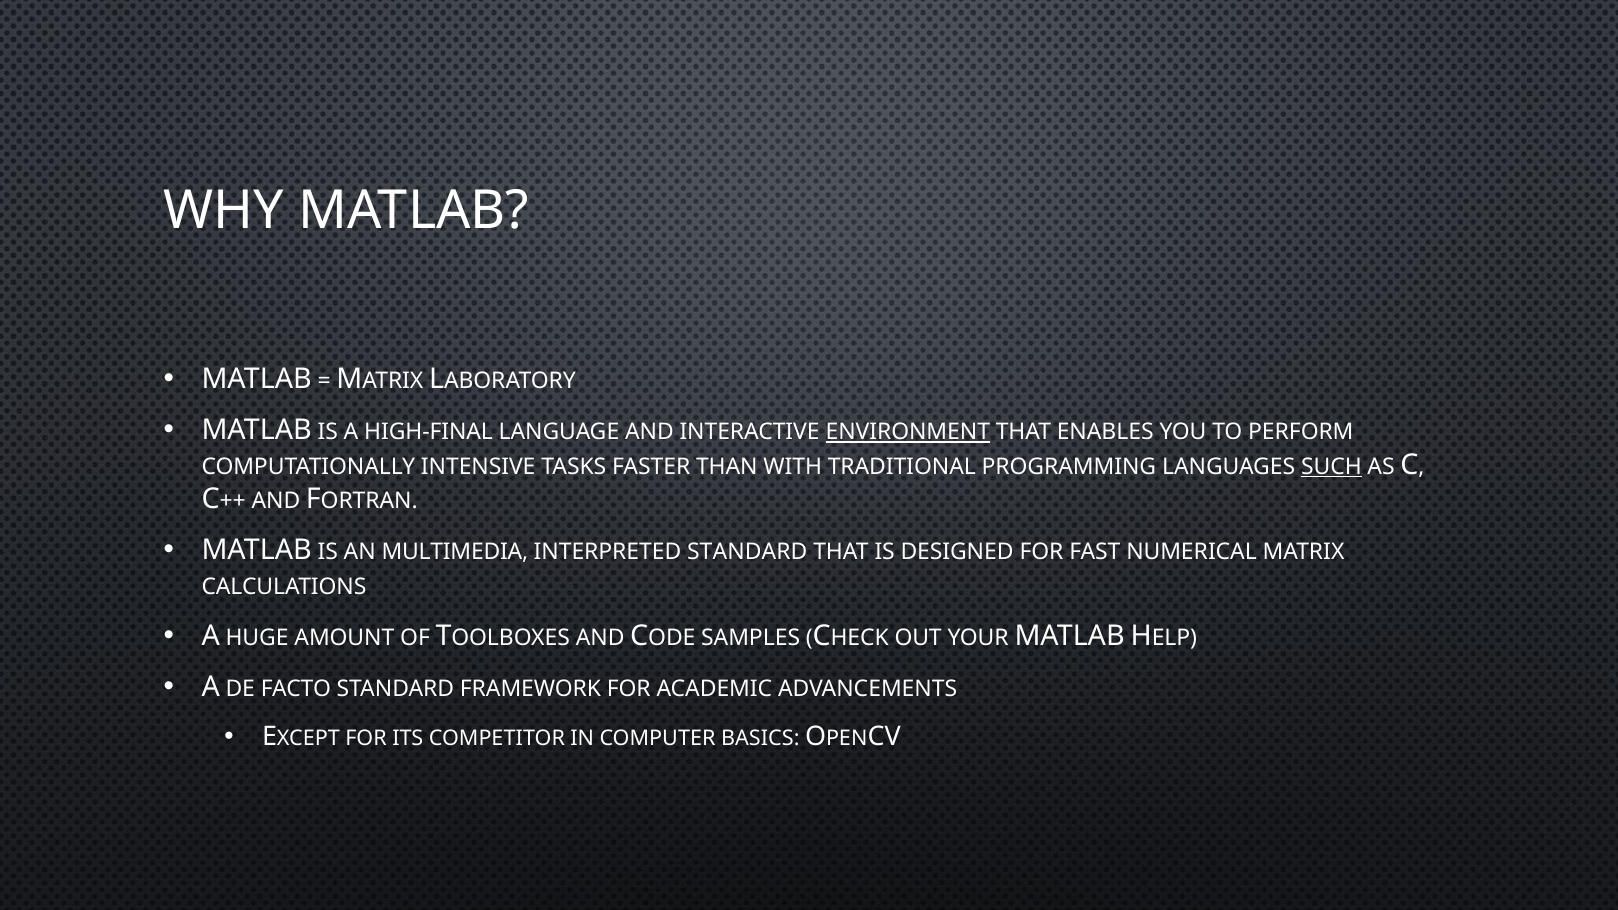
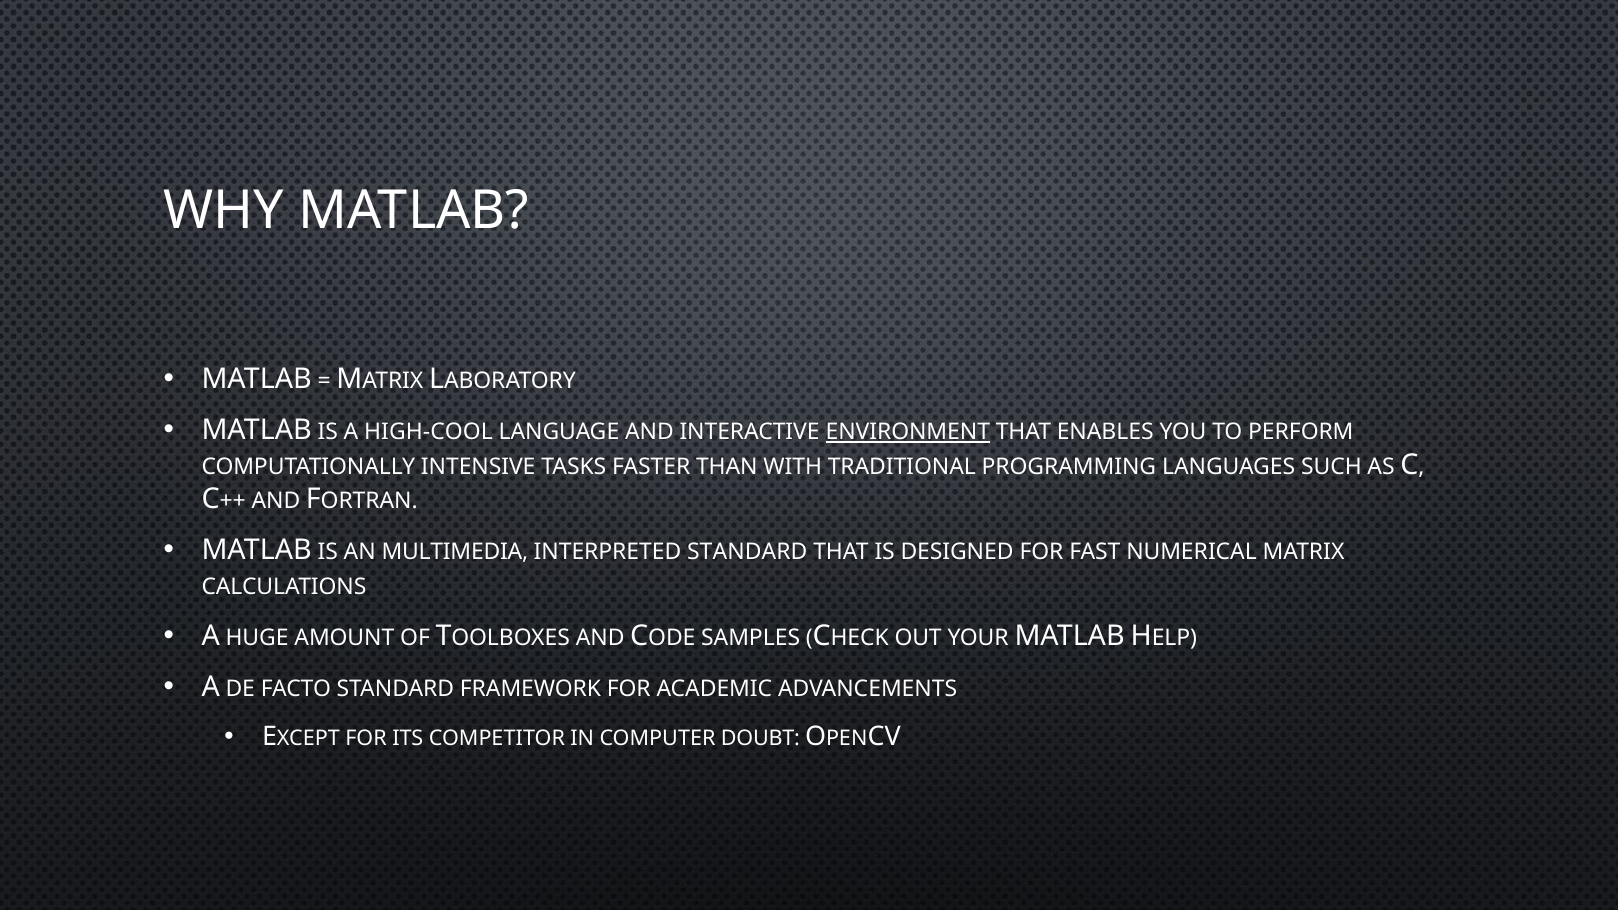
HIGH-FINAL: HIGH-FINAL -> HIGH-COOL
SUCH underline: present -> none
BASICS: BASICS -> DOUBT
